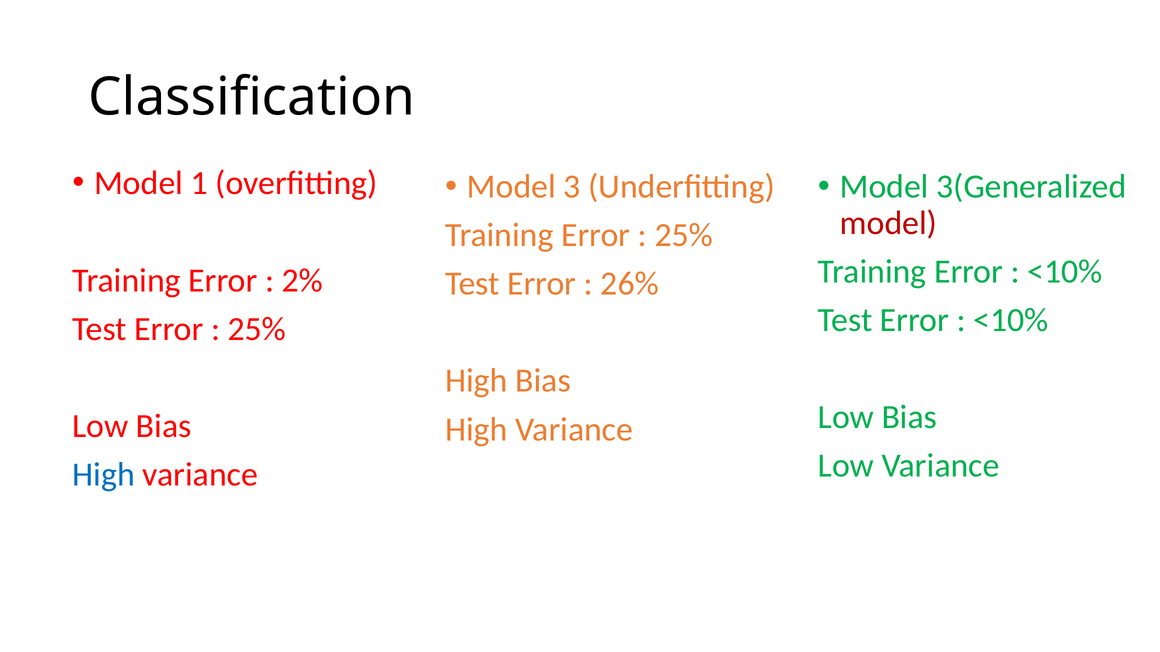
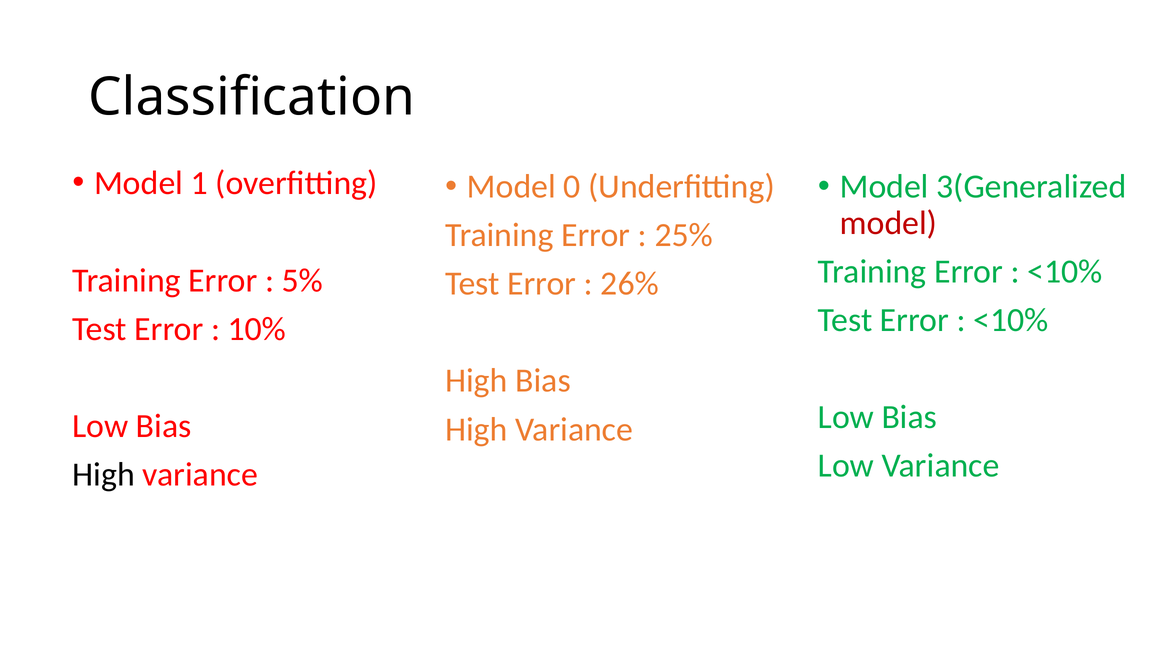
3: 3 -> 0
2%: 2% -> 5%
25% at (257, 329): 25% -> 10%
High at (104, 475) colour: blue -> black
